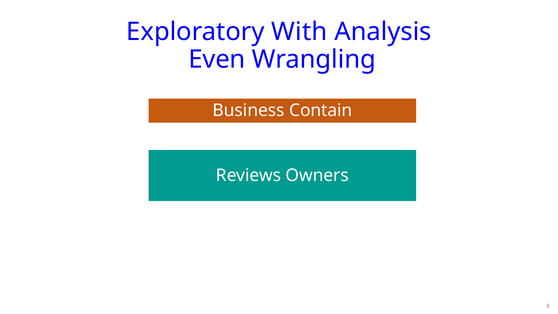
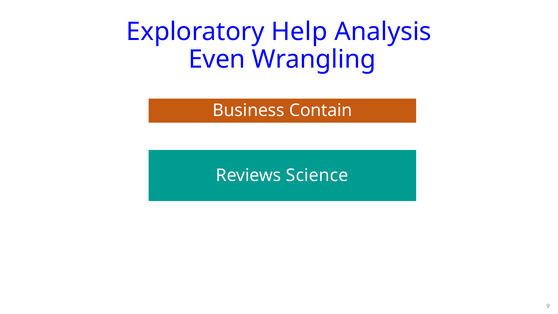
With: With -> Help
Owners: Owners -> Science
